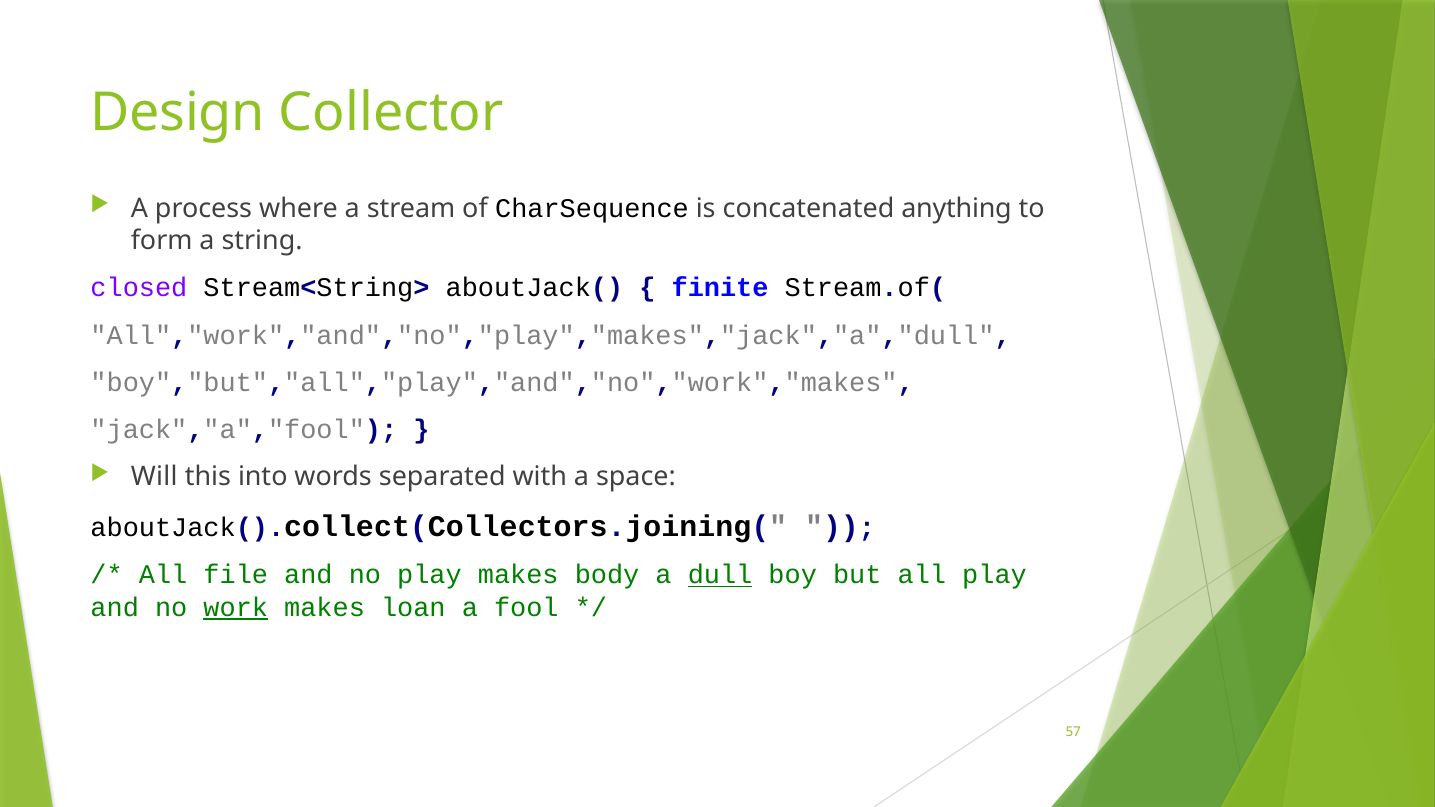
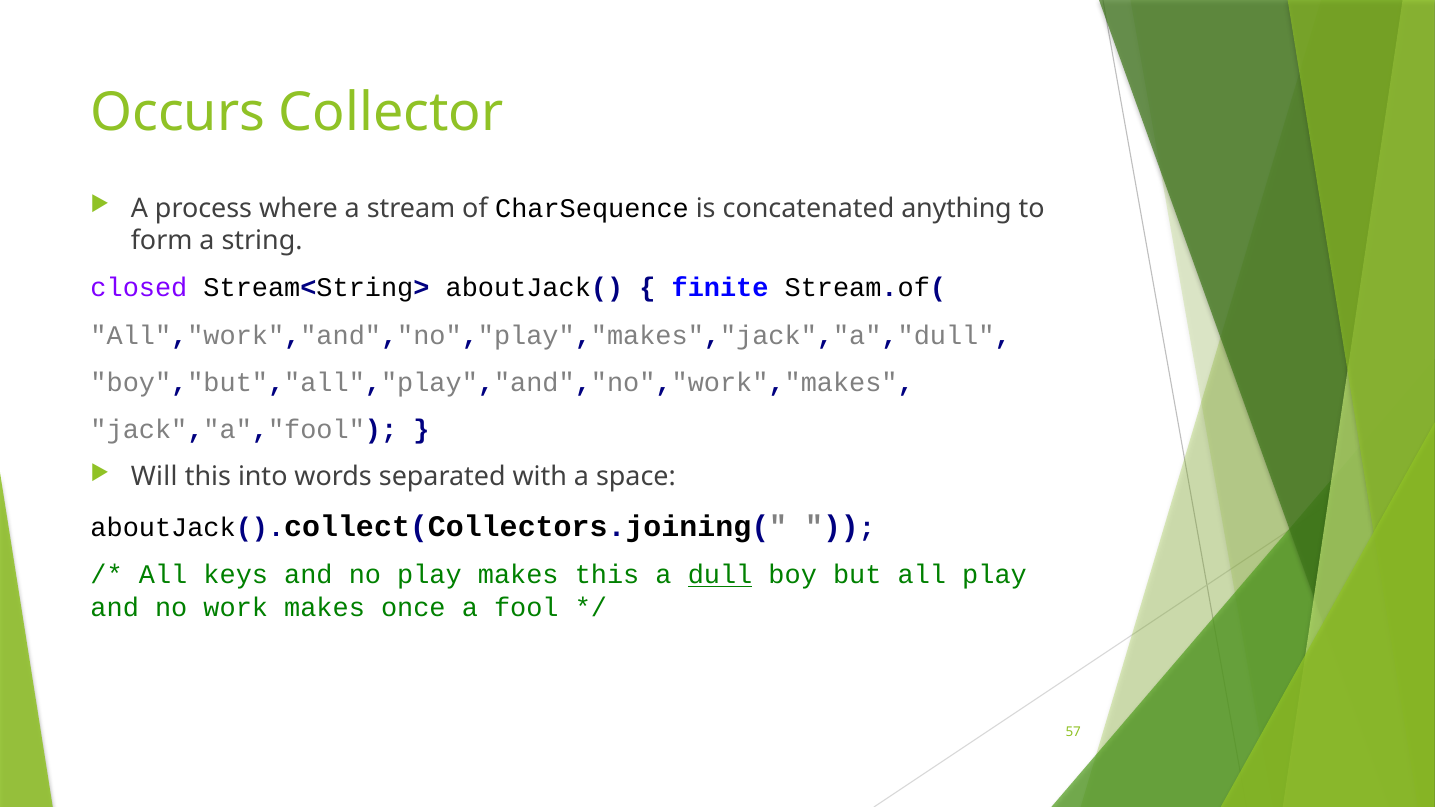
Design: Design -> Occurs
file: file -> keys
makes body: body -> this
work underline: present -> none
loan: loan -> once
